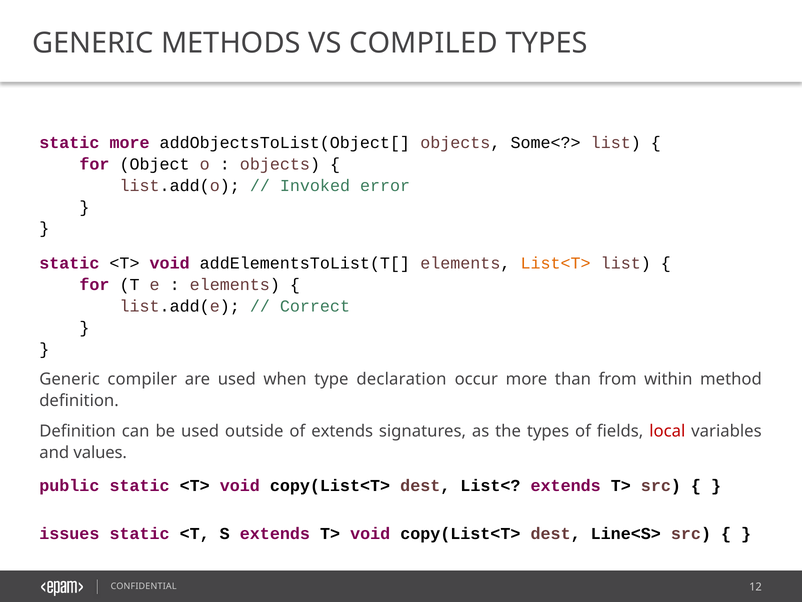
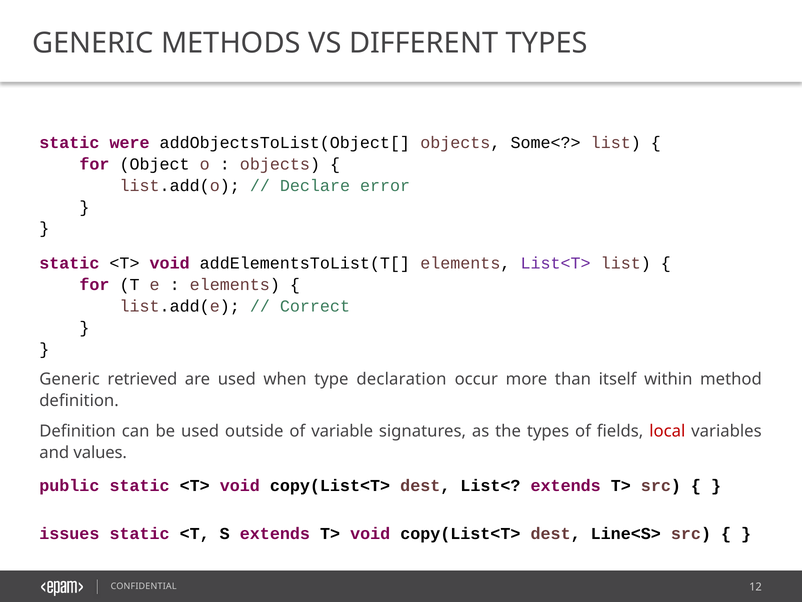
COMPILED: COMPILED -> DIFFERENT
static more: more -> were
Invoked: Invoked -> Declare
List<T> colour: orange -> purple
compiler: compiler -> retrieved
from: from -> itself
of extends: extends -> variable
